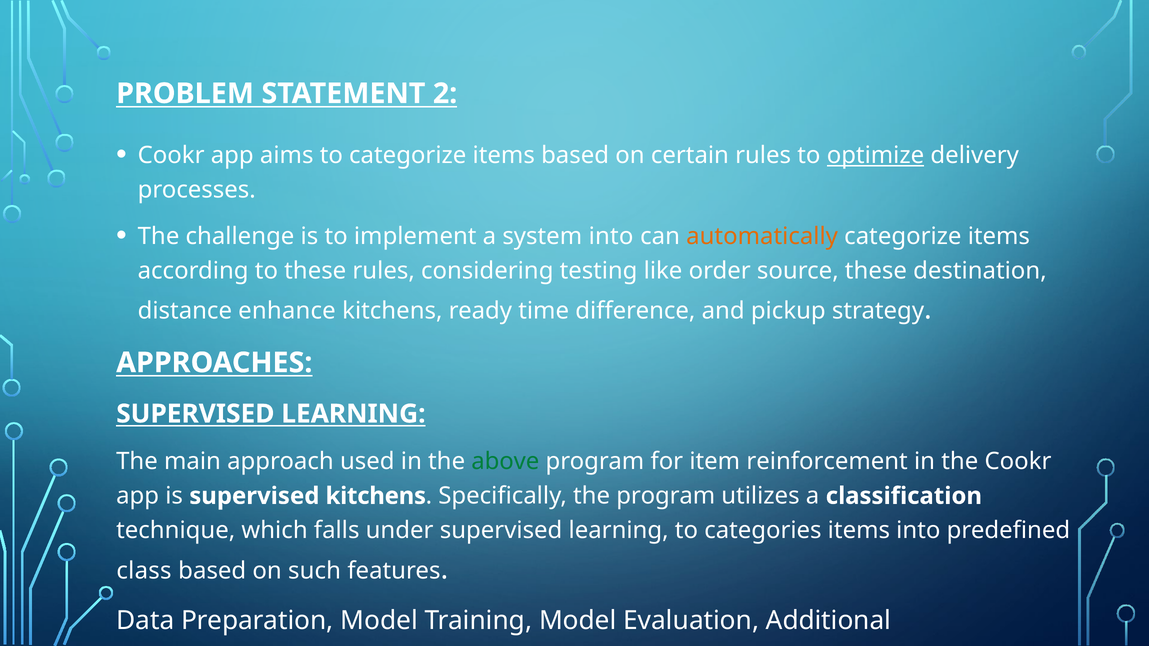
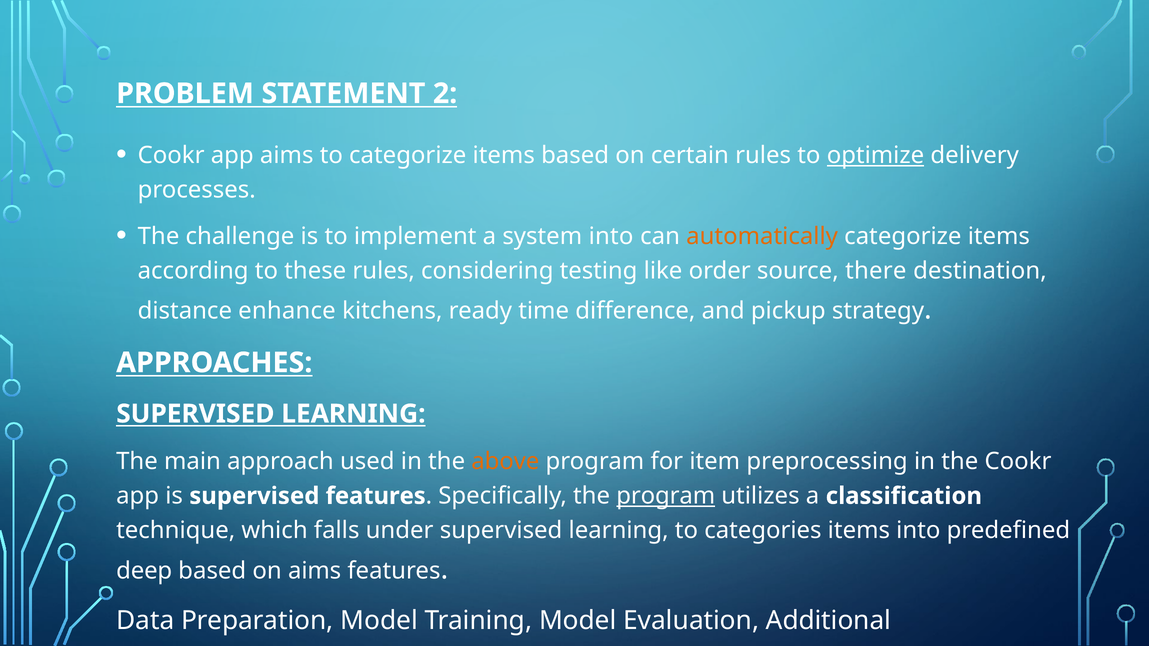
source these: these -> there
above colour: green -> orange
reinforcement: reinforcement -> preprocessing
supervised kitchens: kitchens -> features
program at (666, 496) underline: none -> present
class: class -> deep
on such: such -> aims
